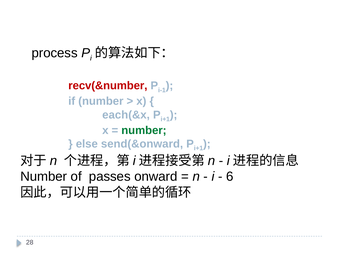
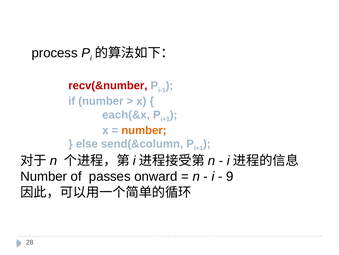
number at (144, 130) colour: green -> orange
send(&onward: send(&onward -> send(&column
6: 6 -> 9
